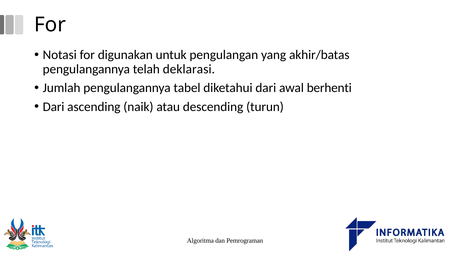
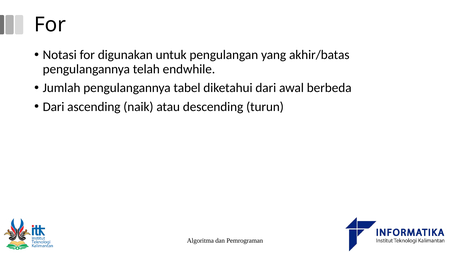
deklarasi: deklarasi -> endwhile
berhenti: berhenti -> berbeda
